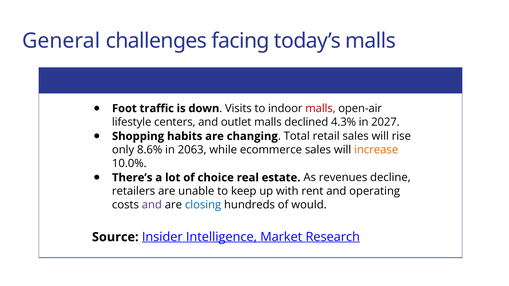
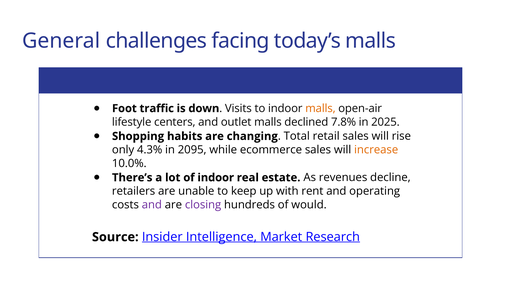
malls at (320, 109) colour: red -> orange
4.3%: 4.3% -> 7.8%
2027: 2027 -> 2025
8.6%: 8.6% -> 4.3%
2063: 2063 -> 2095
of choice: choice -> indoor
closing colour: blue -> purple
